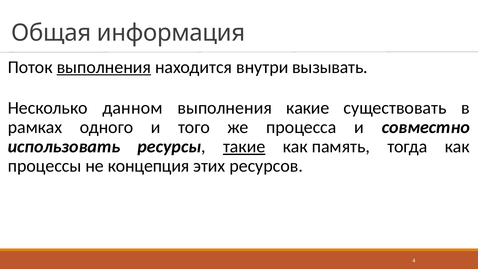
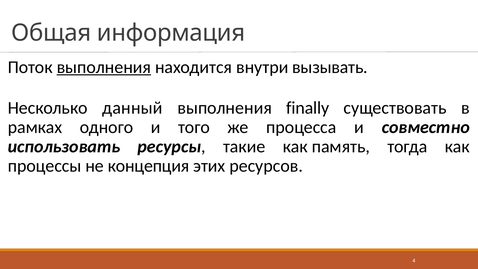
данном: данном -> данный
какие: какие -> finally
такие underline: present -> none
